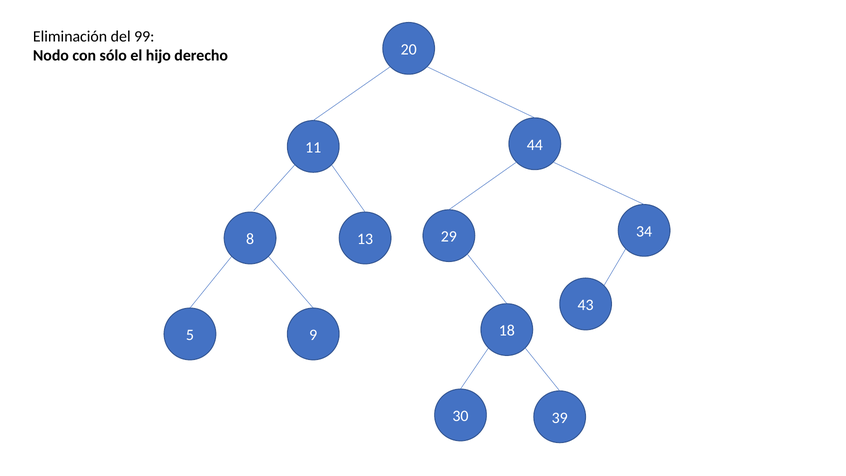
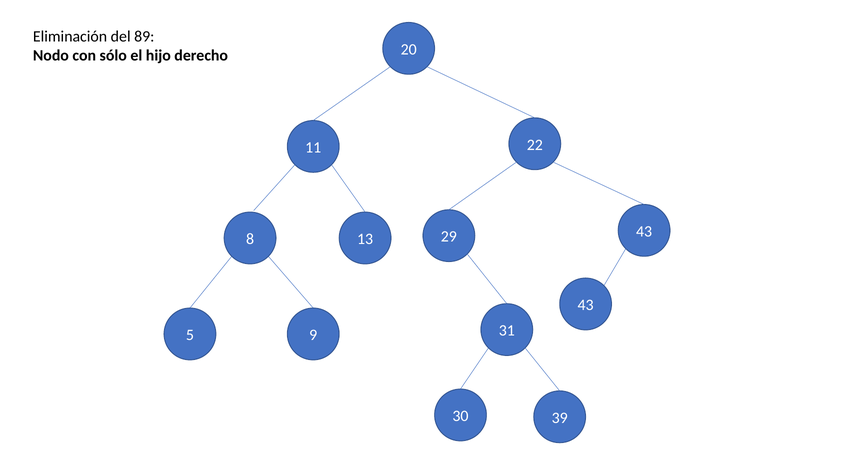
99: 99 -> 89
44: 44 -> 22
13 34: 34 -> 43
18: 18 -> 31
